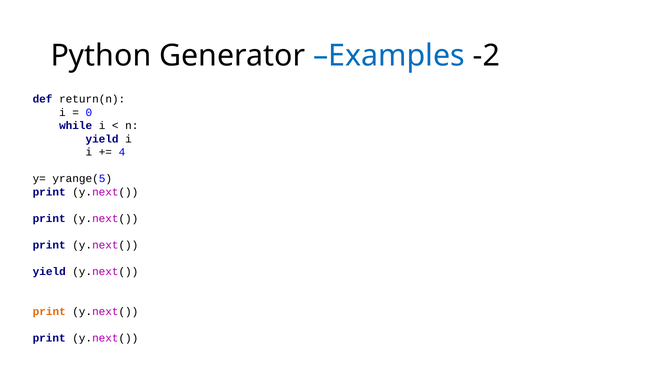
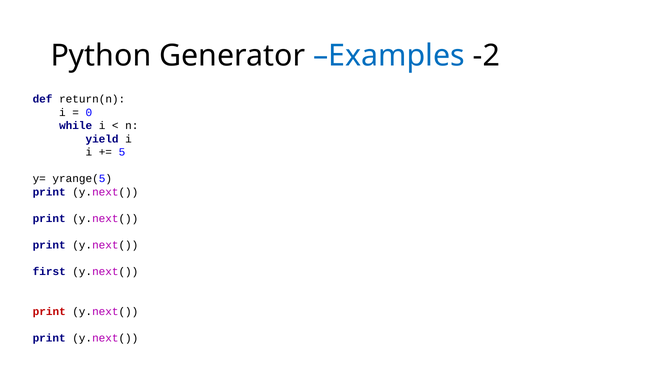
4: 4 -> 5
yield at (49, 272): yield -> first
print at (49, 311) colour: orange -> red
